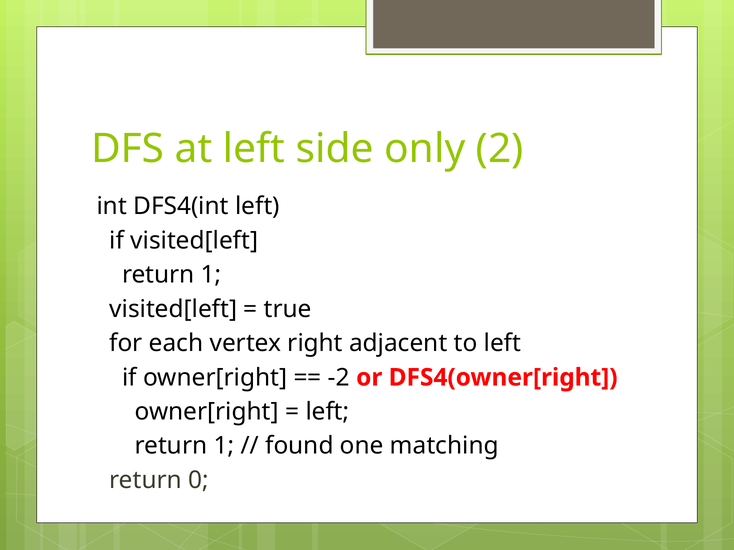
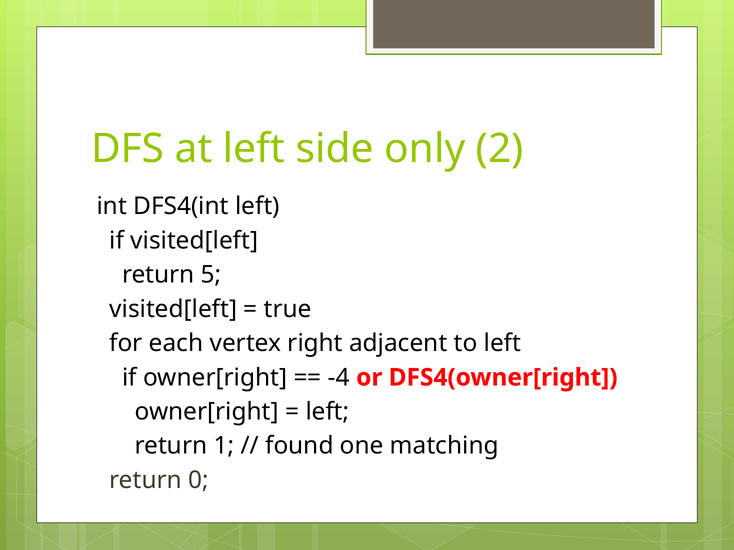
1 at (211, 275): 1 -> 5
-2: -2 -> -4
